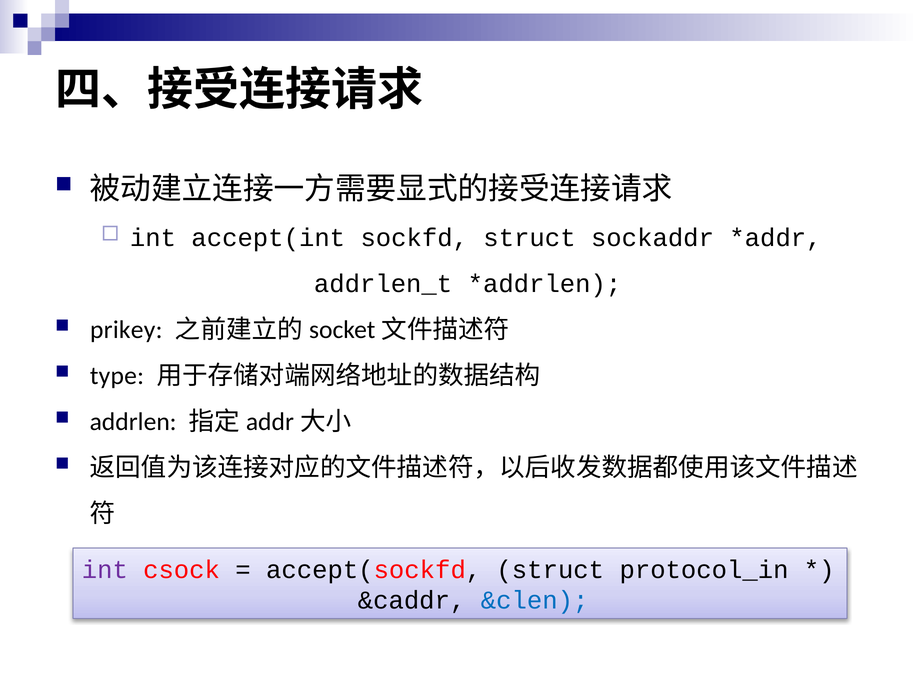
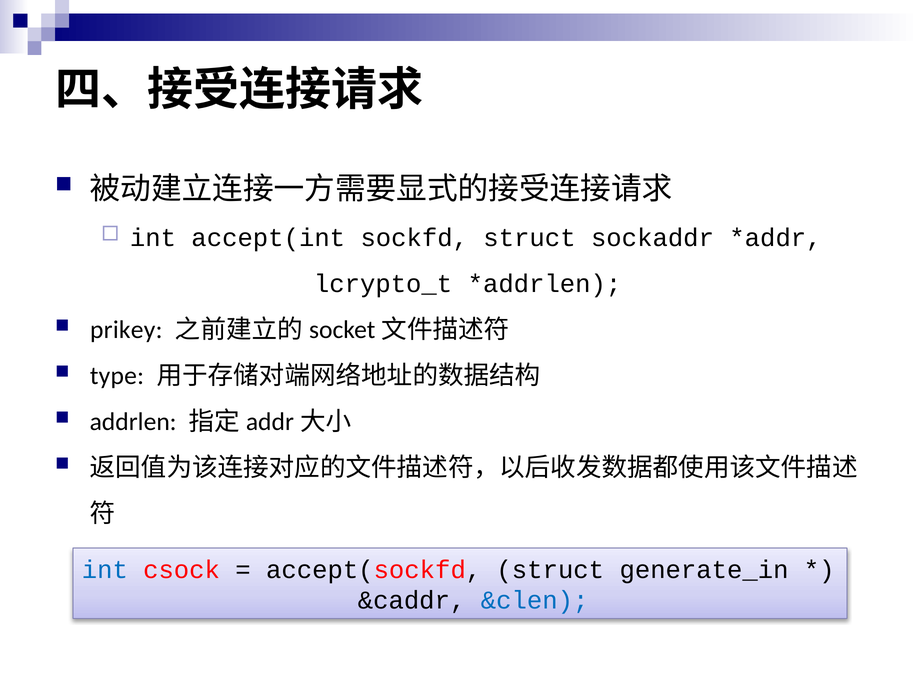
addrlen_t: addrlen_t -> lcrypto_t
int at (105, 570) colour: purple -> blue
protocol_in: protocol_in -> generate_in
